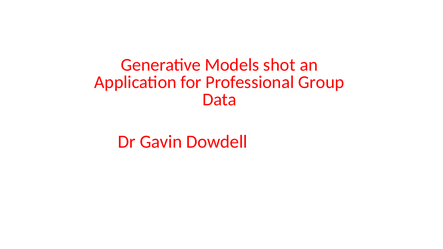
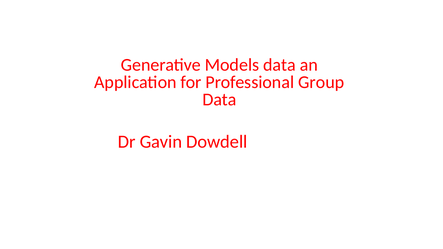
Models shot: shot -> data
